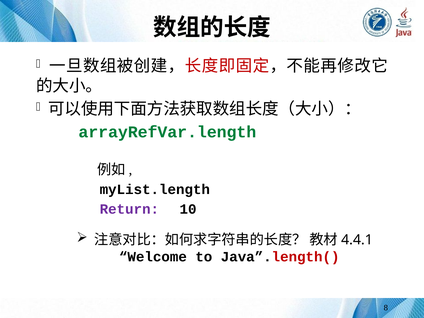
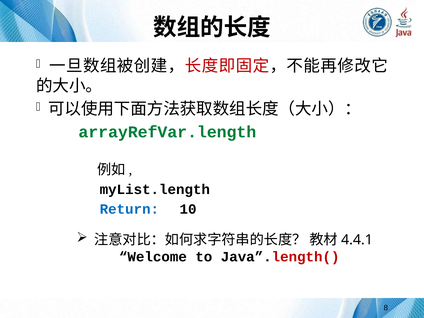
Return colour: purple -> blue
